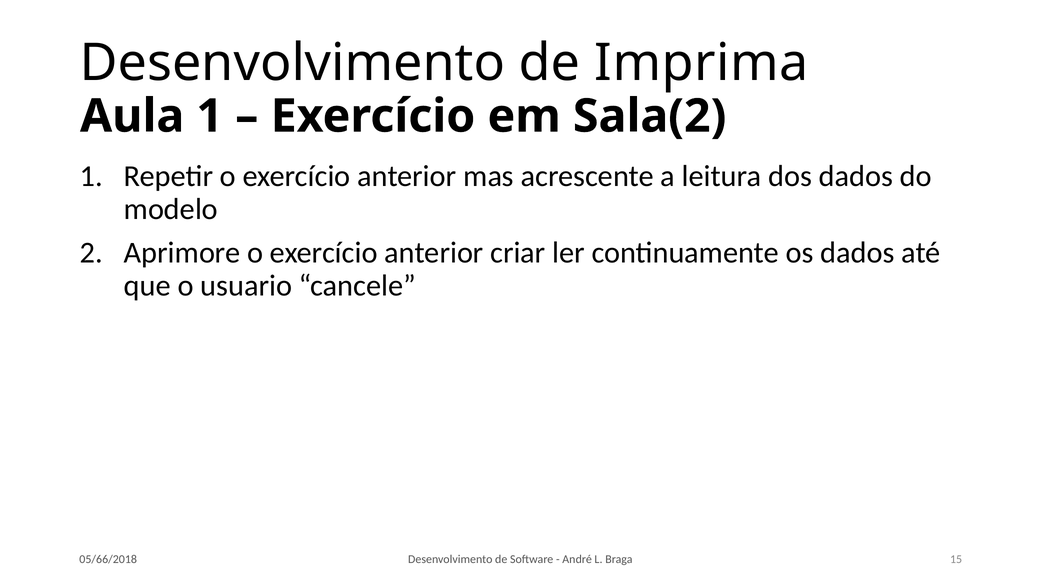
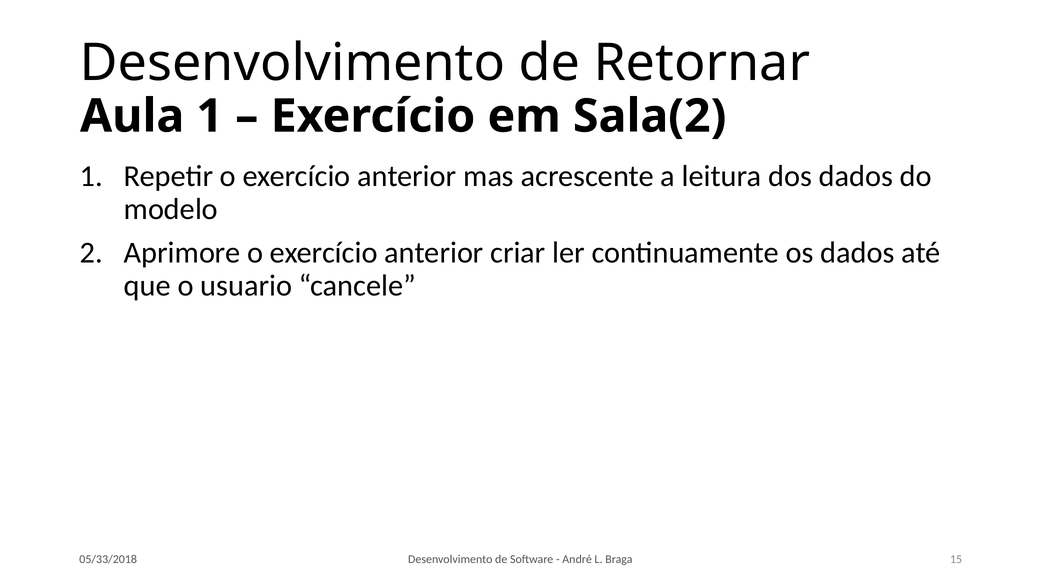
Imprima: Imprima -> Retornar
05/66/2018: 05/66/2018 -> 05/33/2018
